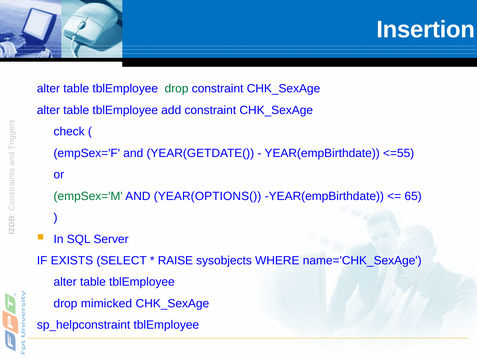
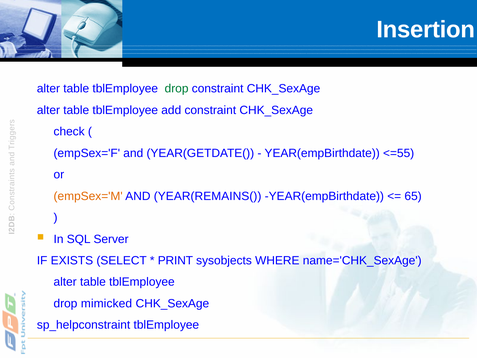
empSex='M colour: green -> orange
YEAR(OPTIONS(: YEAR(OPTIONS( -> YEAR(REMAINS(
RAISE: RAISE -> PRINT
